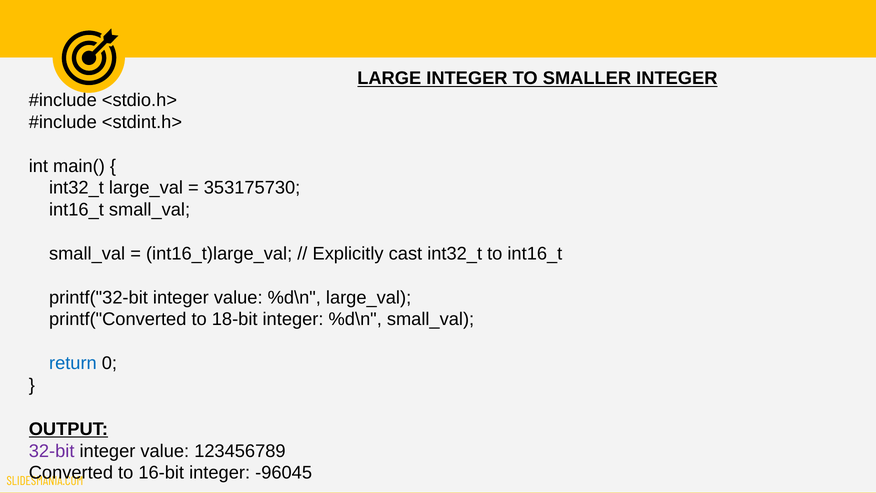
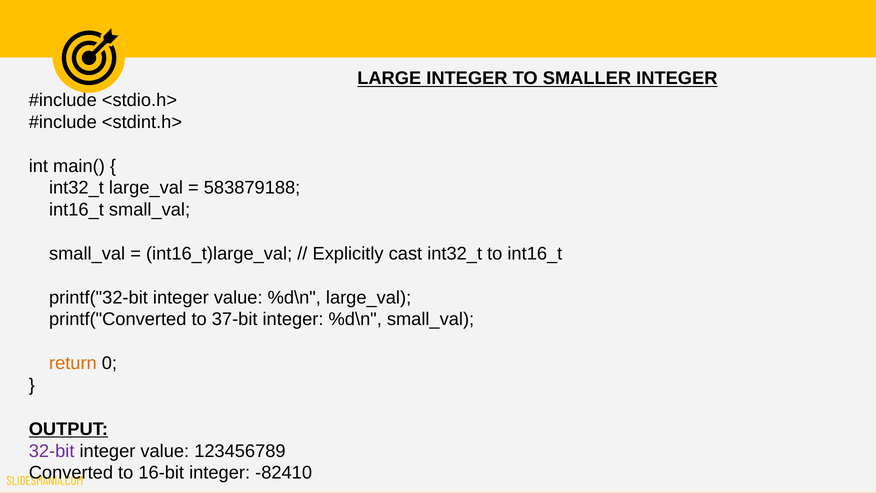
353175730: 353175730 -> 583879188
18-bit: 18-bit -> 37-bit
return colour: blue -> orange
-96045: -96045 -> -82410
